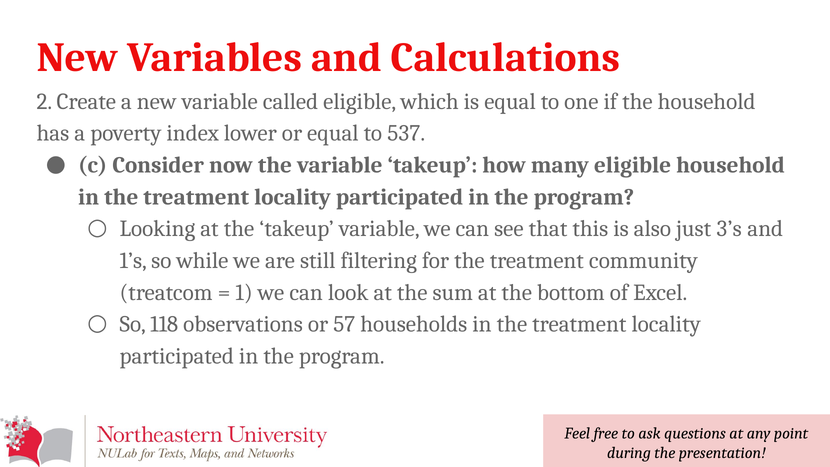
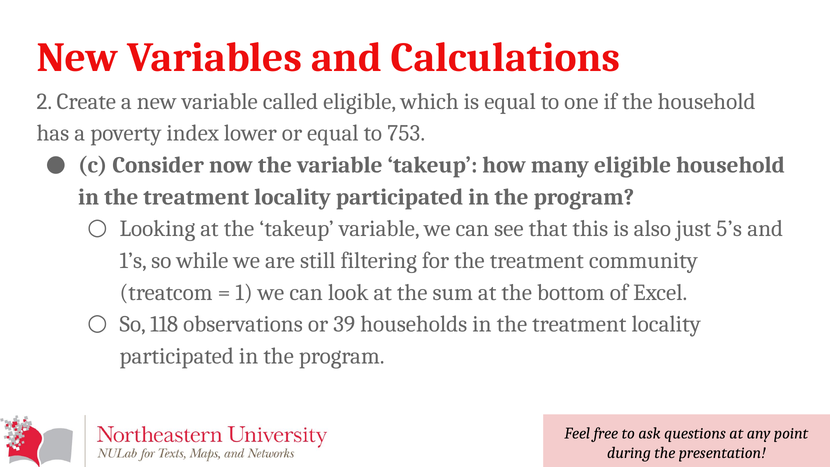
537: 537 -> 753
3’s: 3’s -> 5’s
57: 57 -> 39
